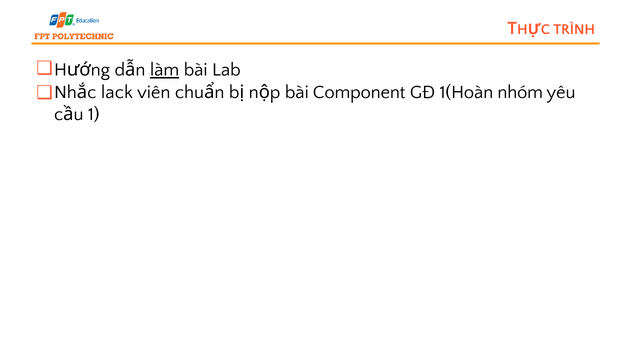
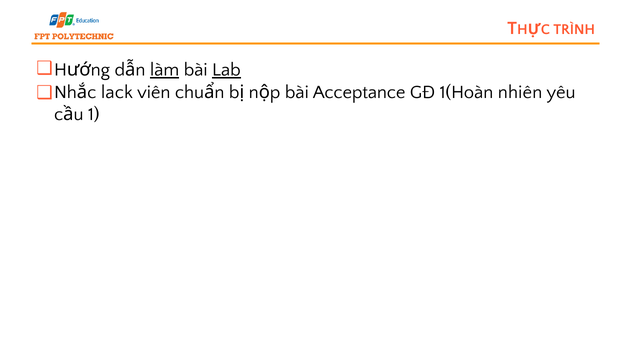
Lab underline: none -> present
Component: Component -> Acceptance
nhóm: nhóm -> nhiên
